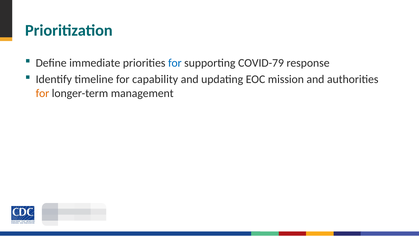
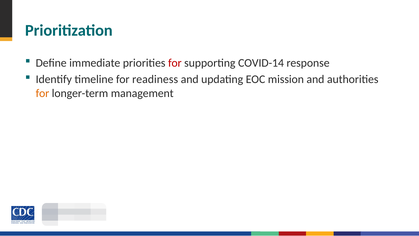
for at (175, 63) colour: blue -> red
COVID-79: COVID-79 -> COVID-14
capability: capability -> readiness
